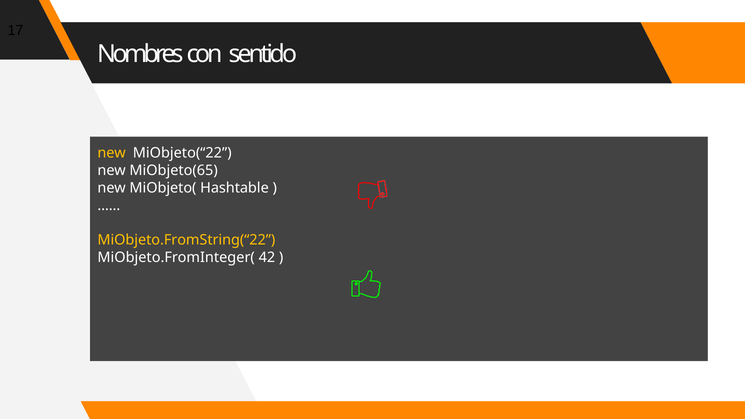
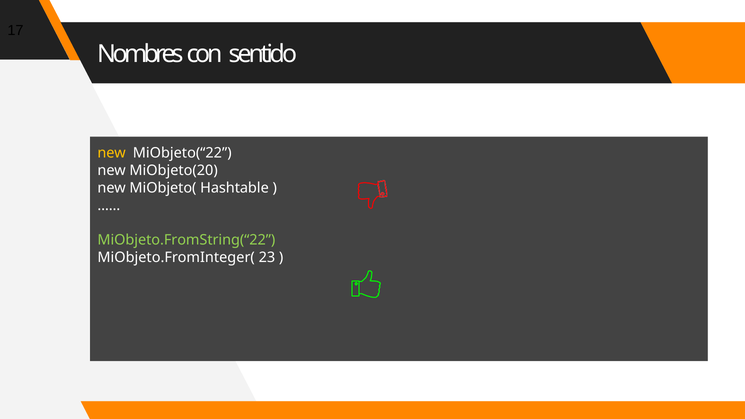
MiObjeto(65: MiObjeto(65 -> MiObjeto(20
MiObjeto.FromString(“22 colour: yellow -> light green
42: 42 -> 23
